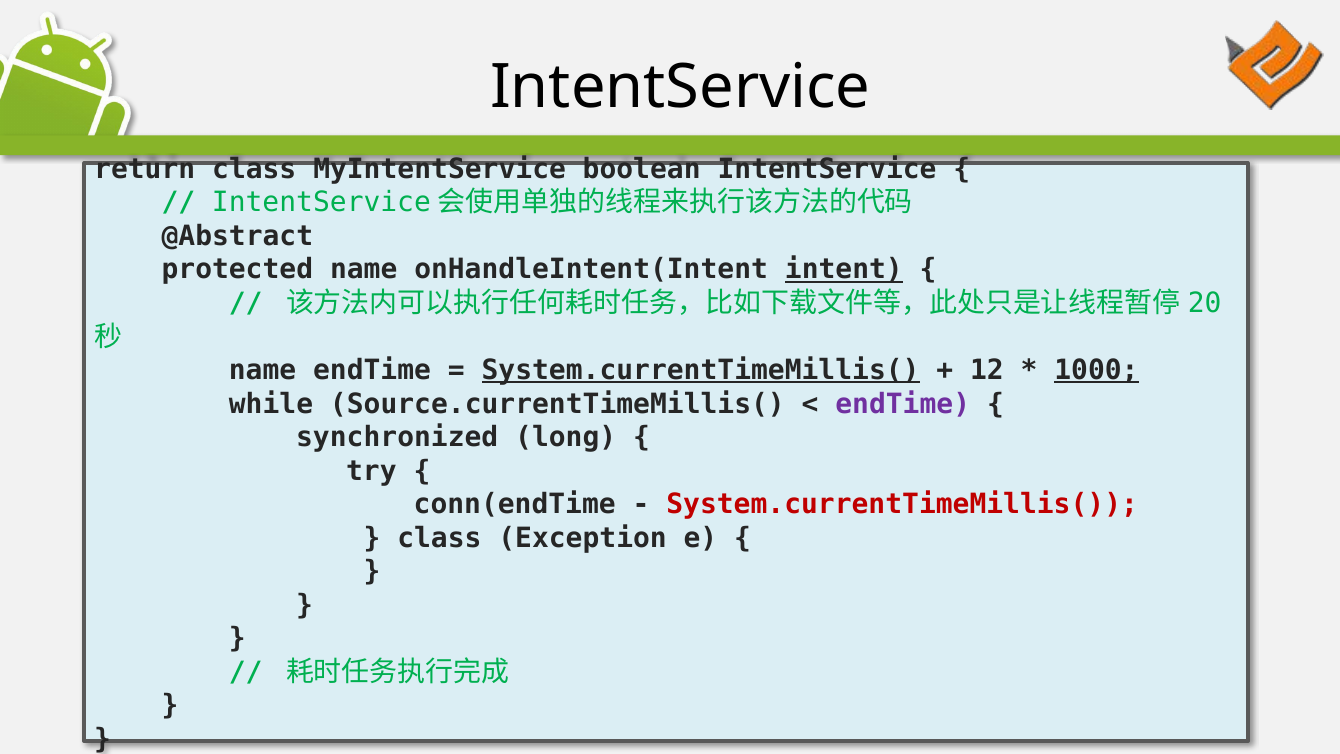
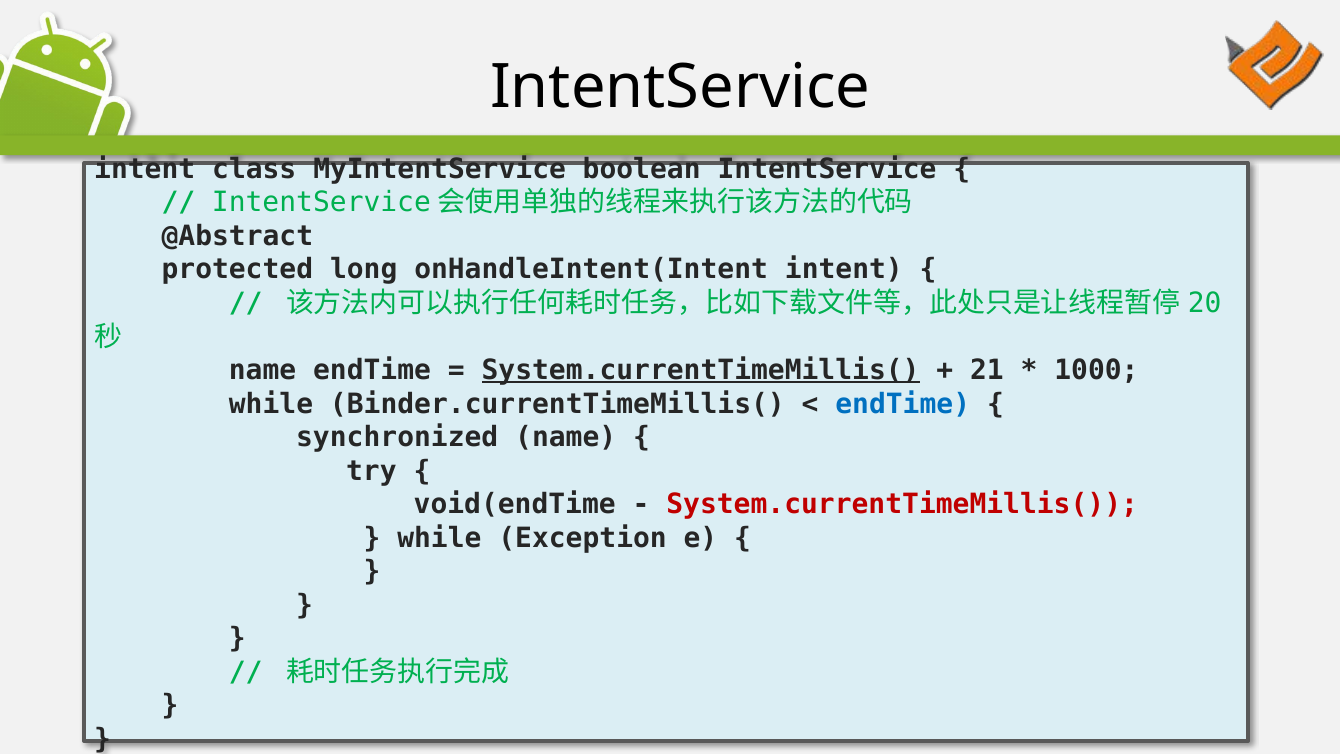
return at (145, 169): return -> intent
protected name: name -> long
intent at (844, 270) underline: present -> none
12: 12 -> 21
1000 underline: present -> none
Source.currentTimeMillis(: Source.currentTimeMillis( -> Binder.currentTimeMillis(
endTime at (903, 404) colour: purple -> blue
synchronized long: long -> name
conn(endTime: conn(endTime -> void(endTime
class at (439, 538): class -> while
